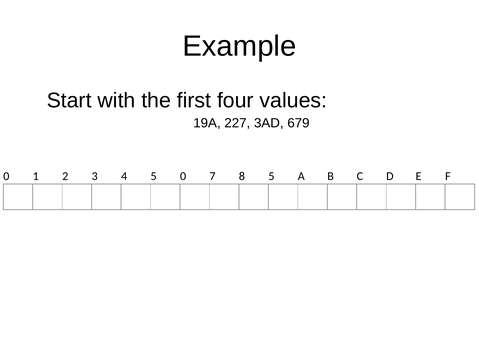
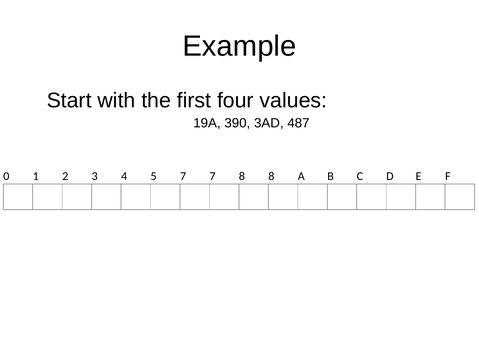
227: 227 -> 390
679: 679 -> 487
5 0: 0 -> 7
8 5: 5 -> 8
